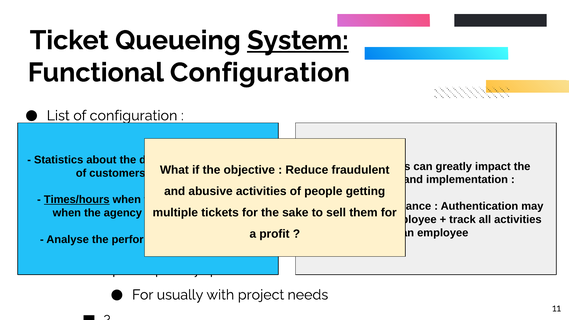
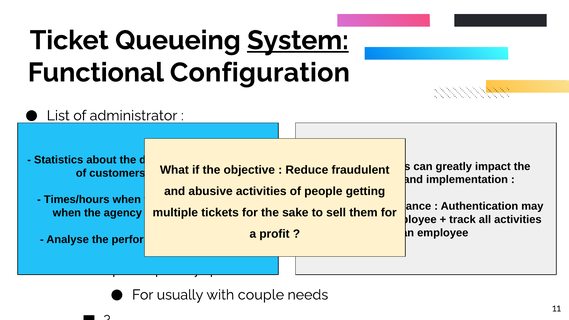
of configuration: configuration -> administrator
Times/hours underline: present -> none
project: project -> couple
